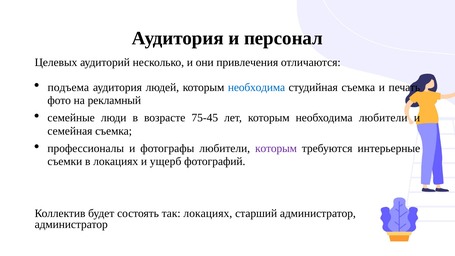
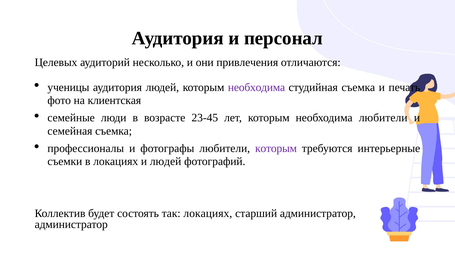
подъема: подъема -> ученицы
необходима at (257, 87) colour: blue -> purple
рекламный: рекламный -> клиентская
75-45: 75-45 -> 23-45
и ущерб: ущерб -> людей
